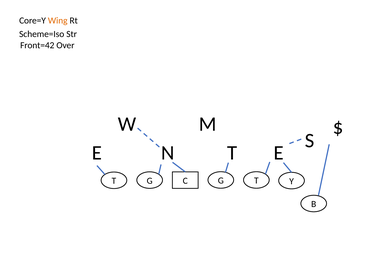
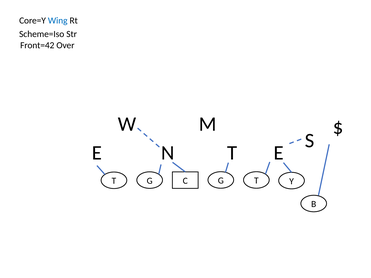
Wing colour: orange -> blue
